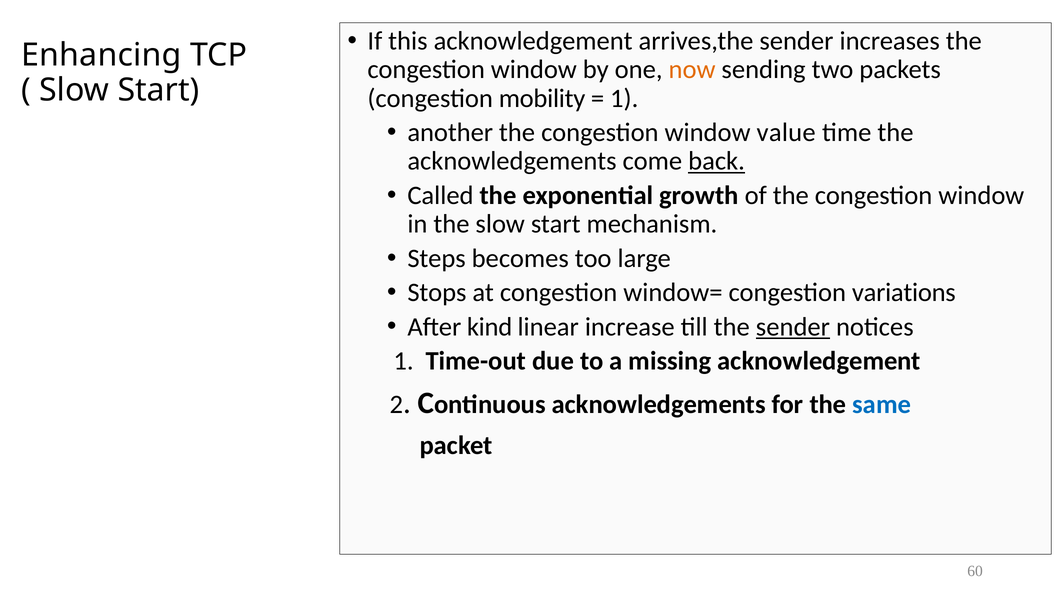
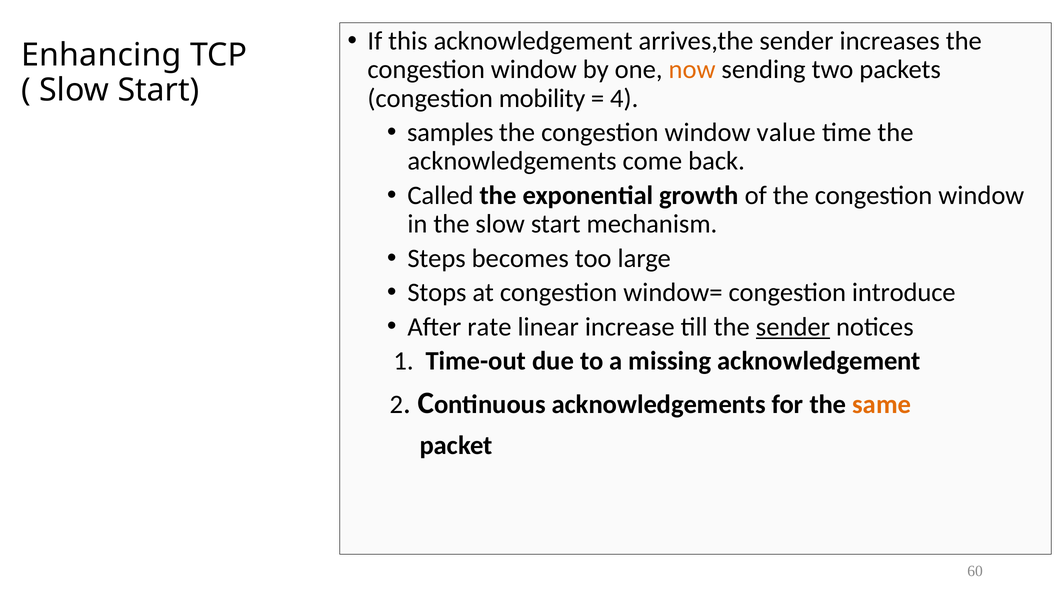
1 at (624, 98): 1 -> 4
another: another -> samples
back underline: present -> none
variations: variations -> introduce
kind: kind -> rate
same colour: blue -> orange
